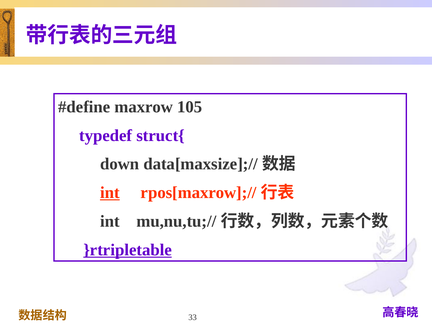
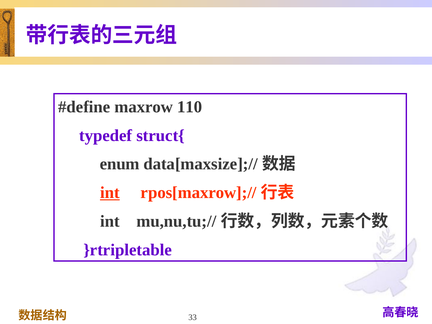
105: 105 -> 110
down: down -> enum
}rtripletable underline: present -> none
